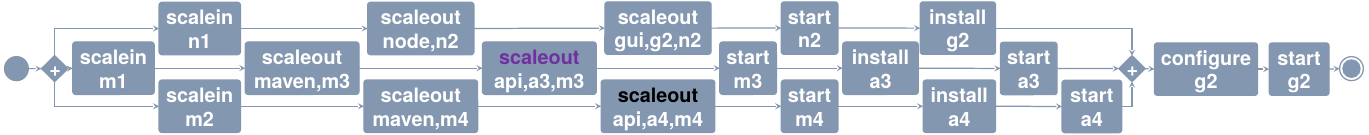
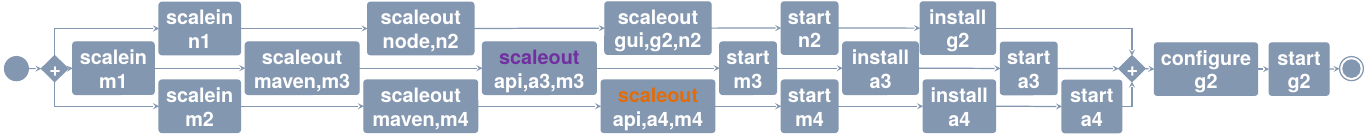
scaleout at (658, 96) colour: black -> orange
